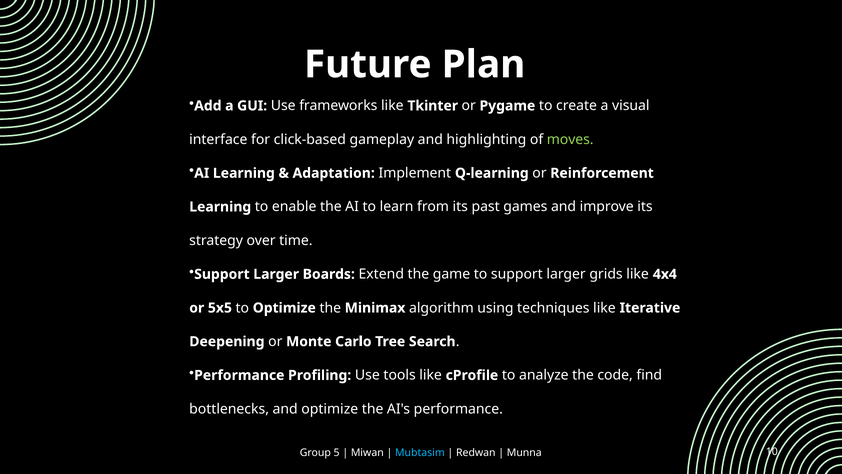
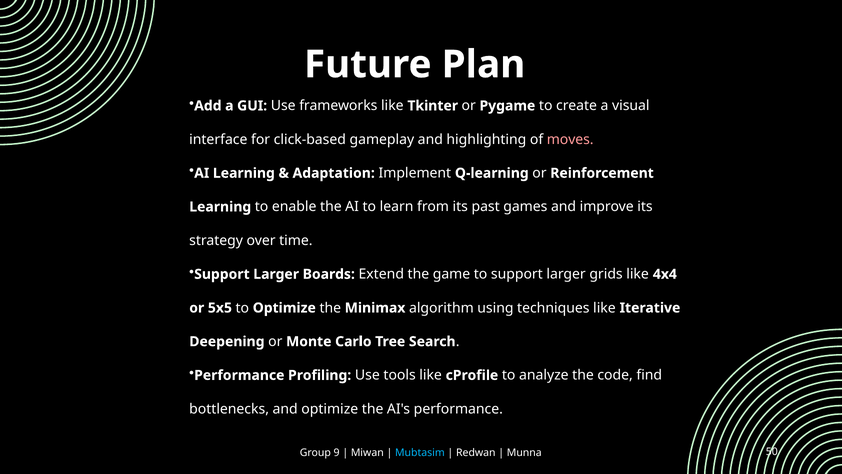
moves colour: light green -> pink
5: 5 -> 9
10: 10 -> 50
